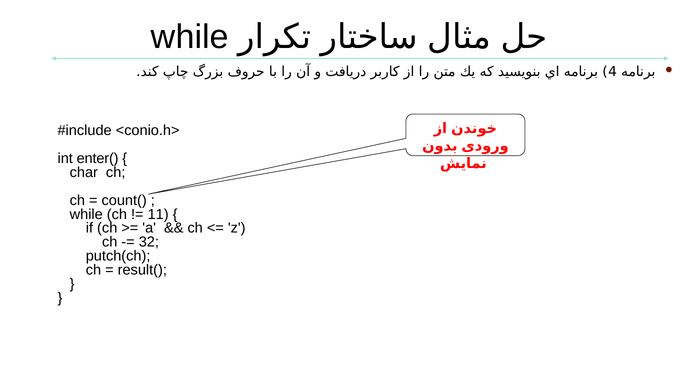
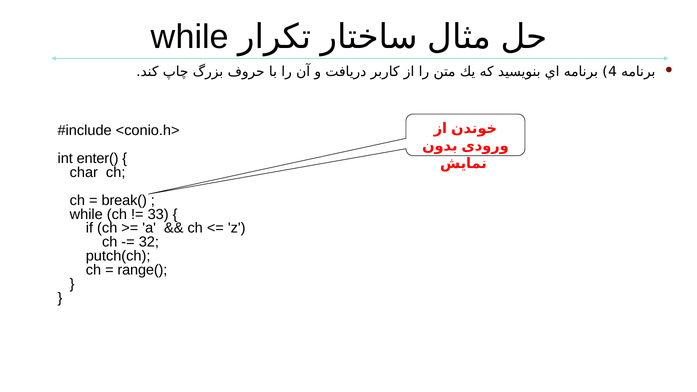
count(: count( -> break(
11: 11 -> 33
result(: result( -> range(
